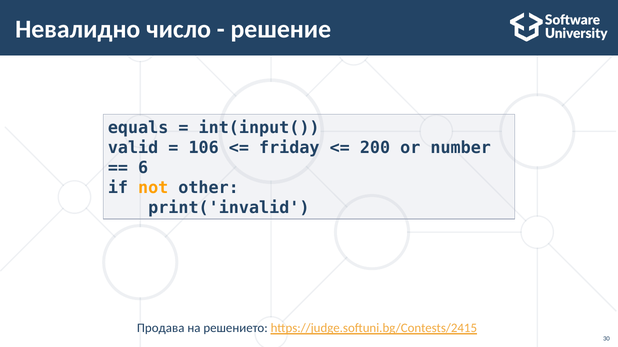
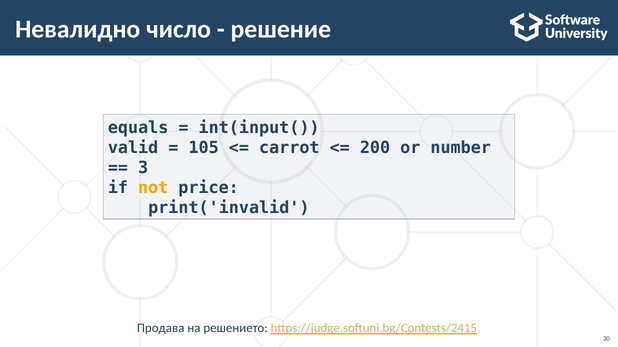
106: 106 -> 105
friday: friday -> carrot
6: 6 -> 3
other: other -> price
